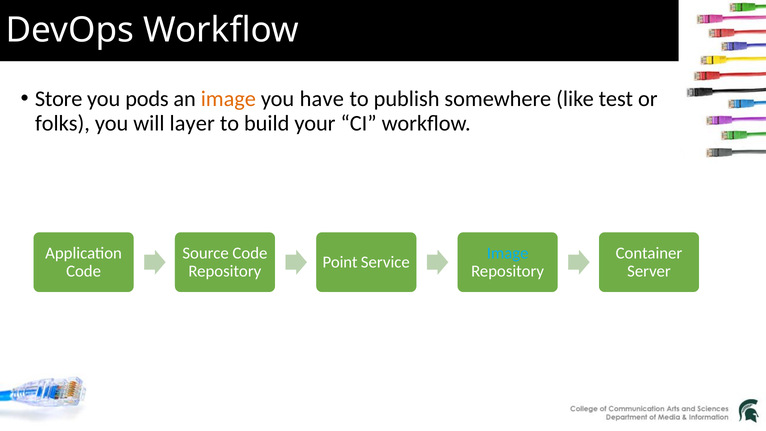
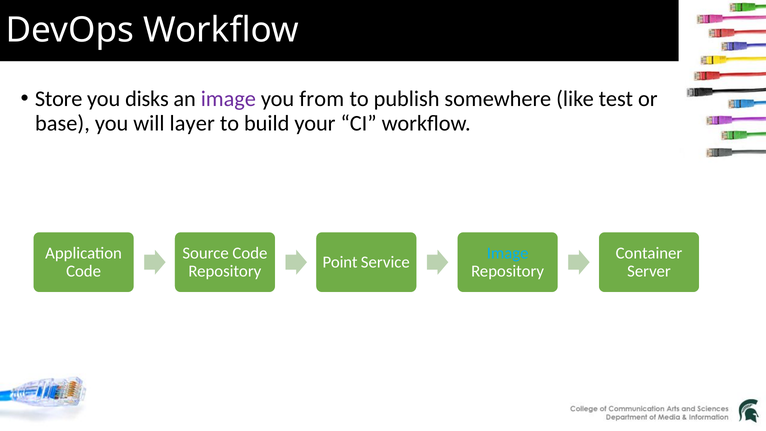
pods: pods -> disks
image at (228, 99) colour: orange -> purple
have: have -> from
folks: folks -> base
